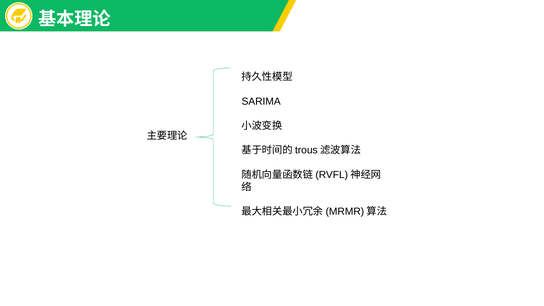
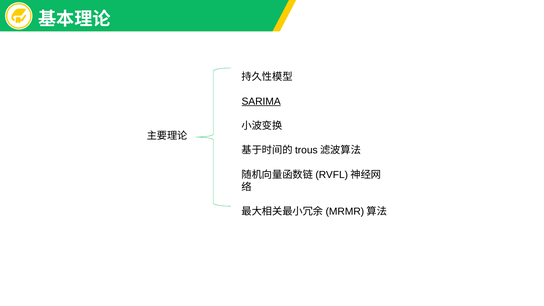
SARIMA underline: none -> present
